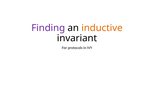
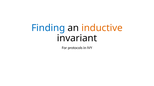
Finding colour: purple -> blue
